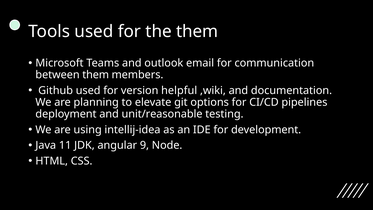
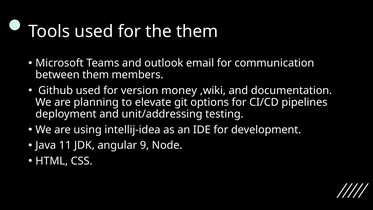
helpful: helpful -> money
unit/reasonable: unit/reasonable -> unit/addressing
